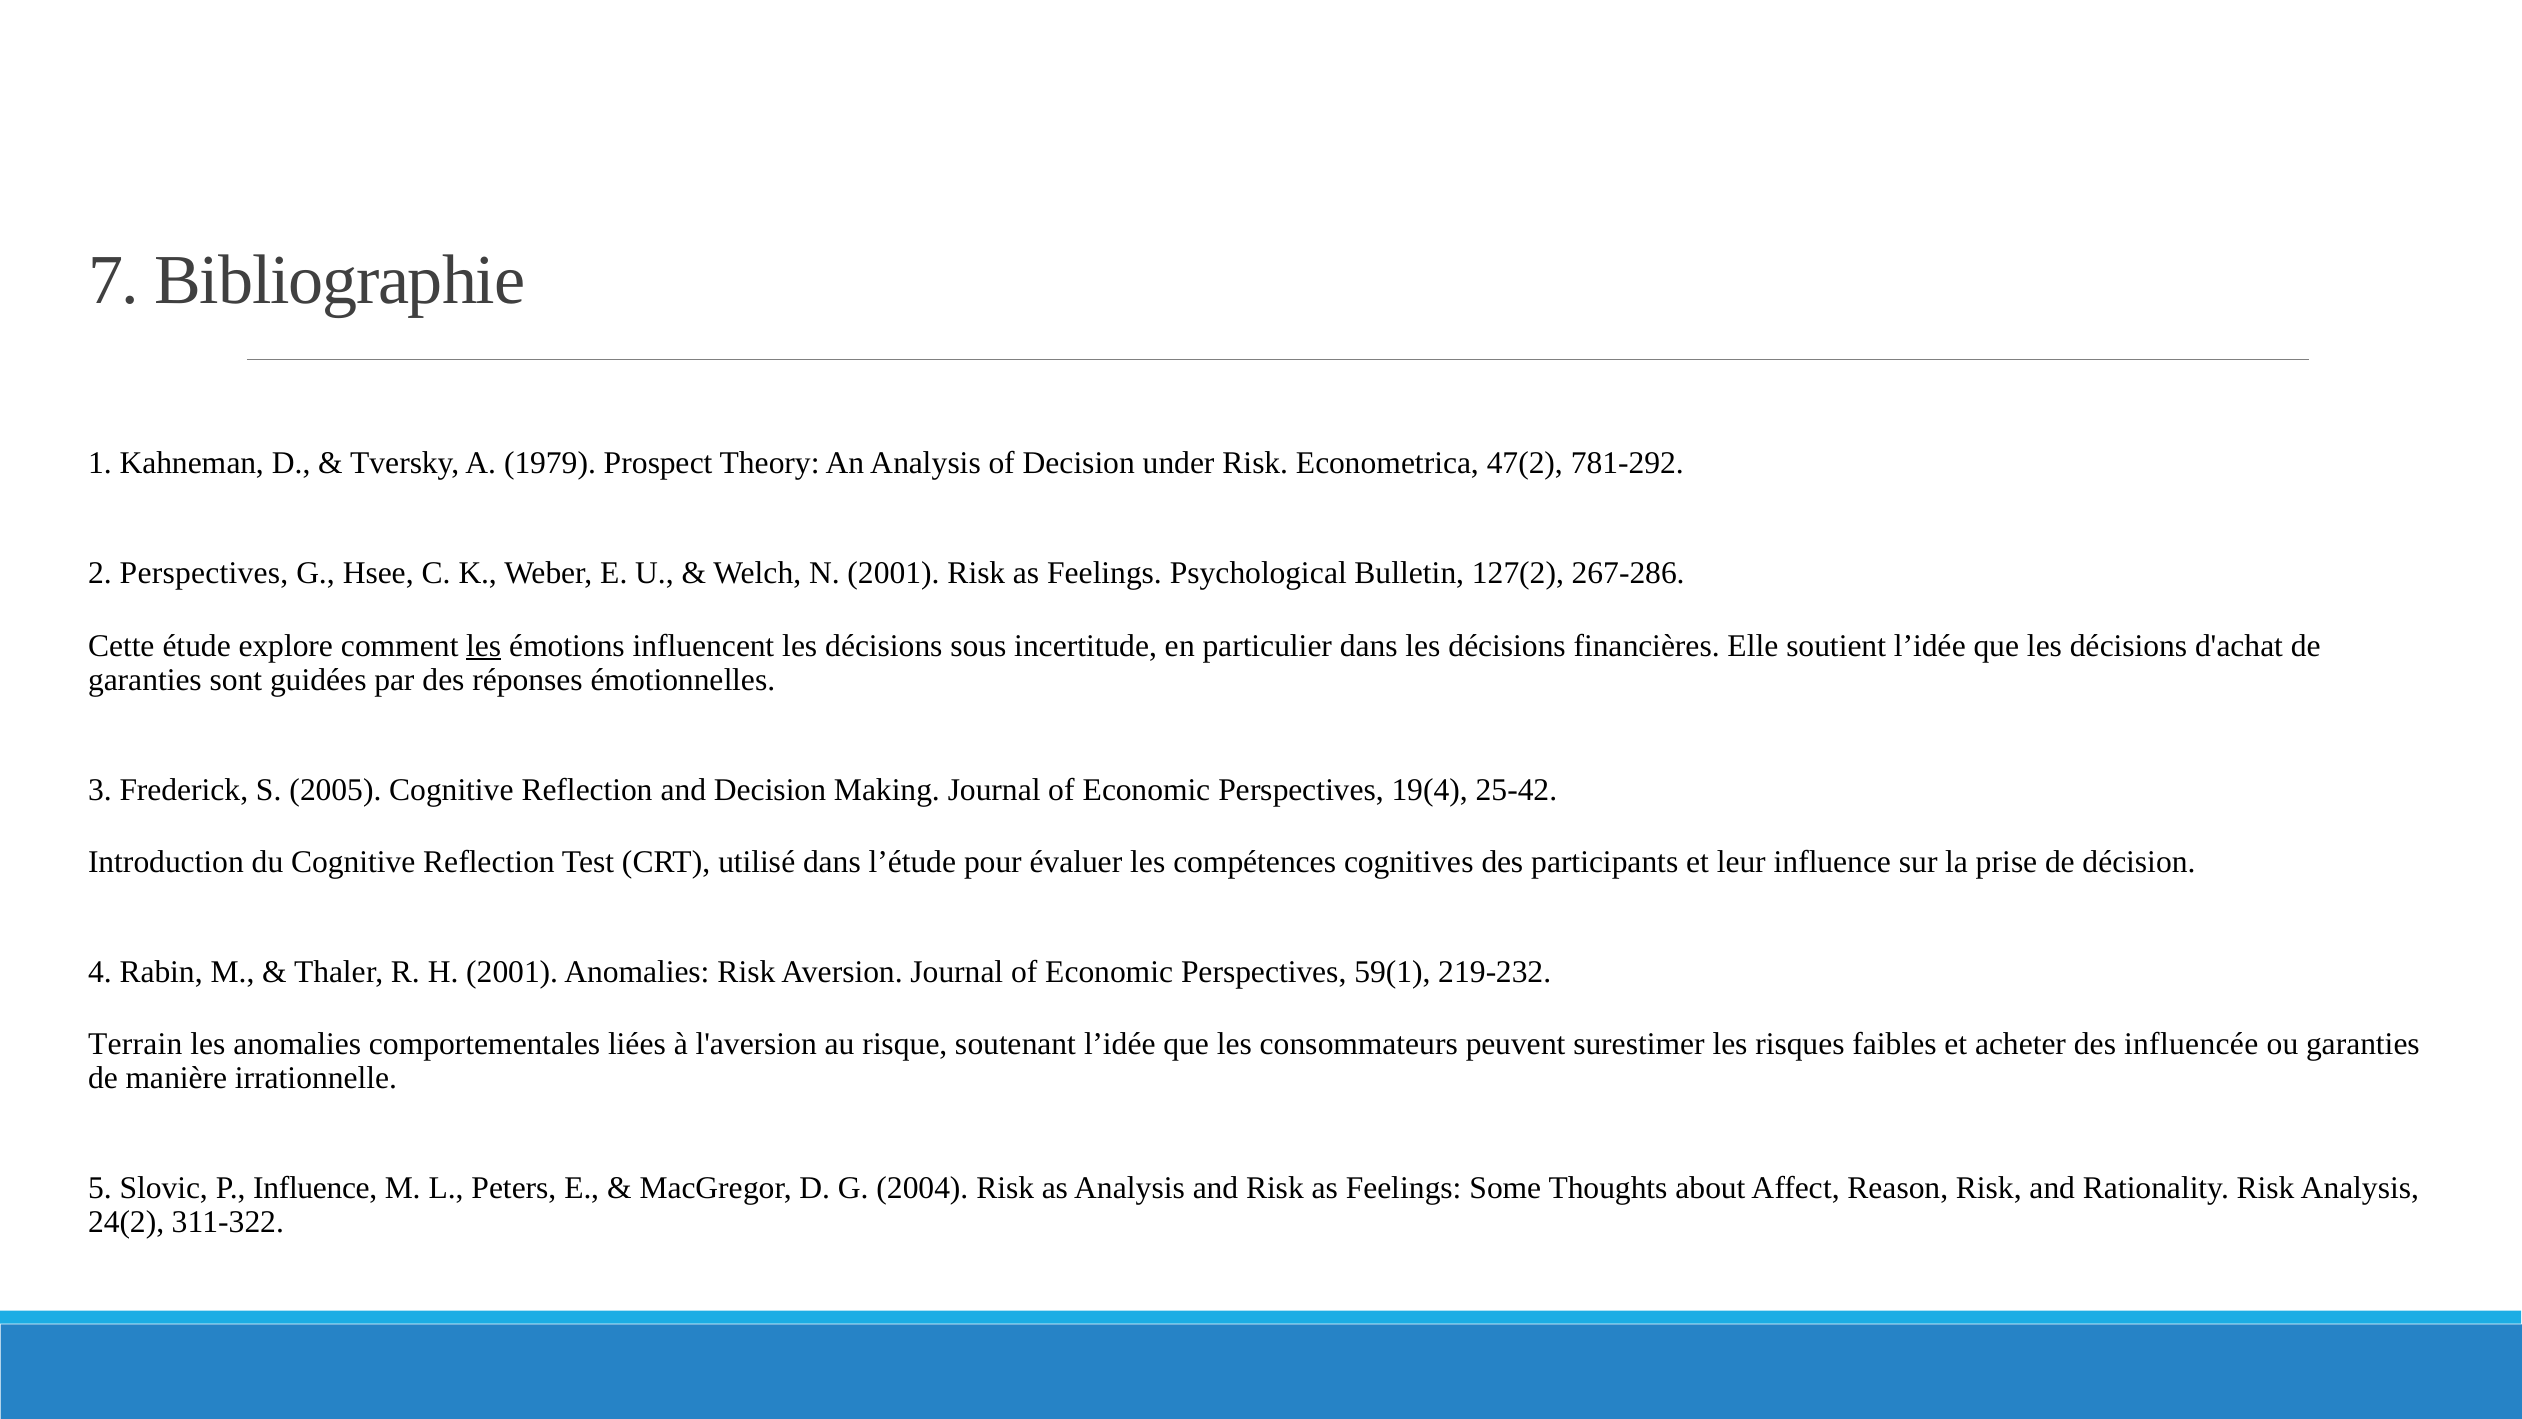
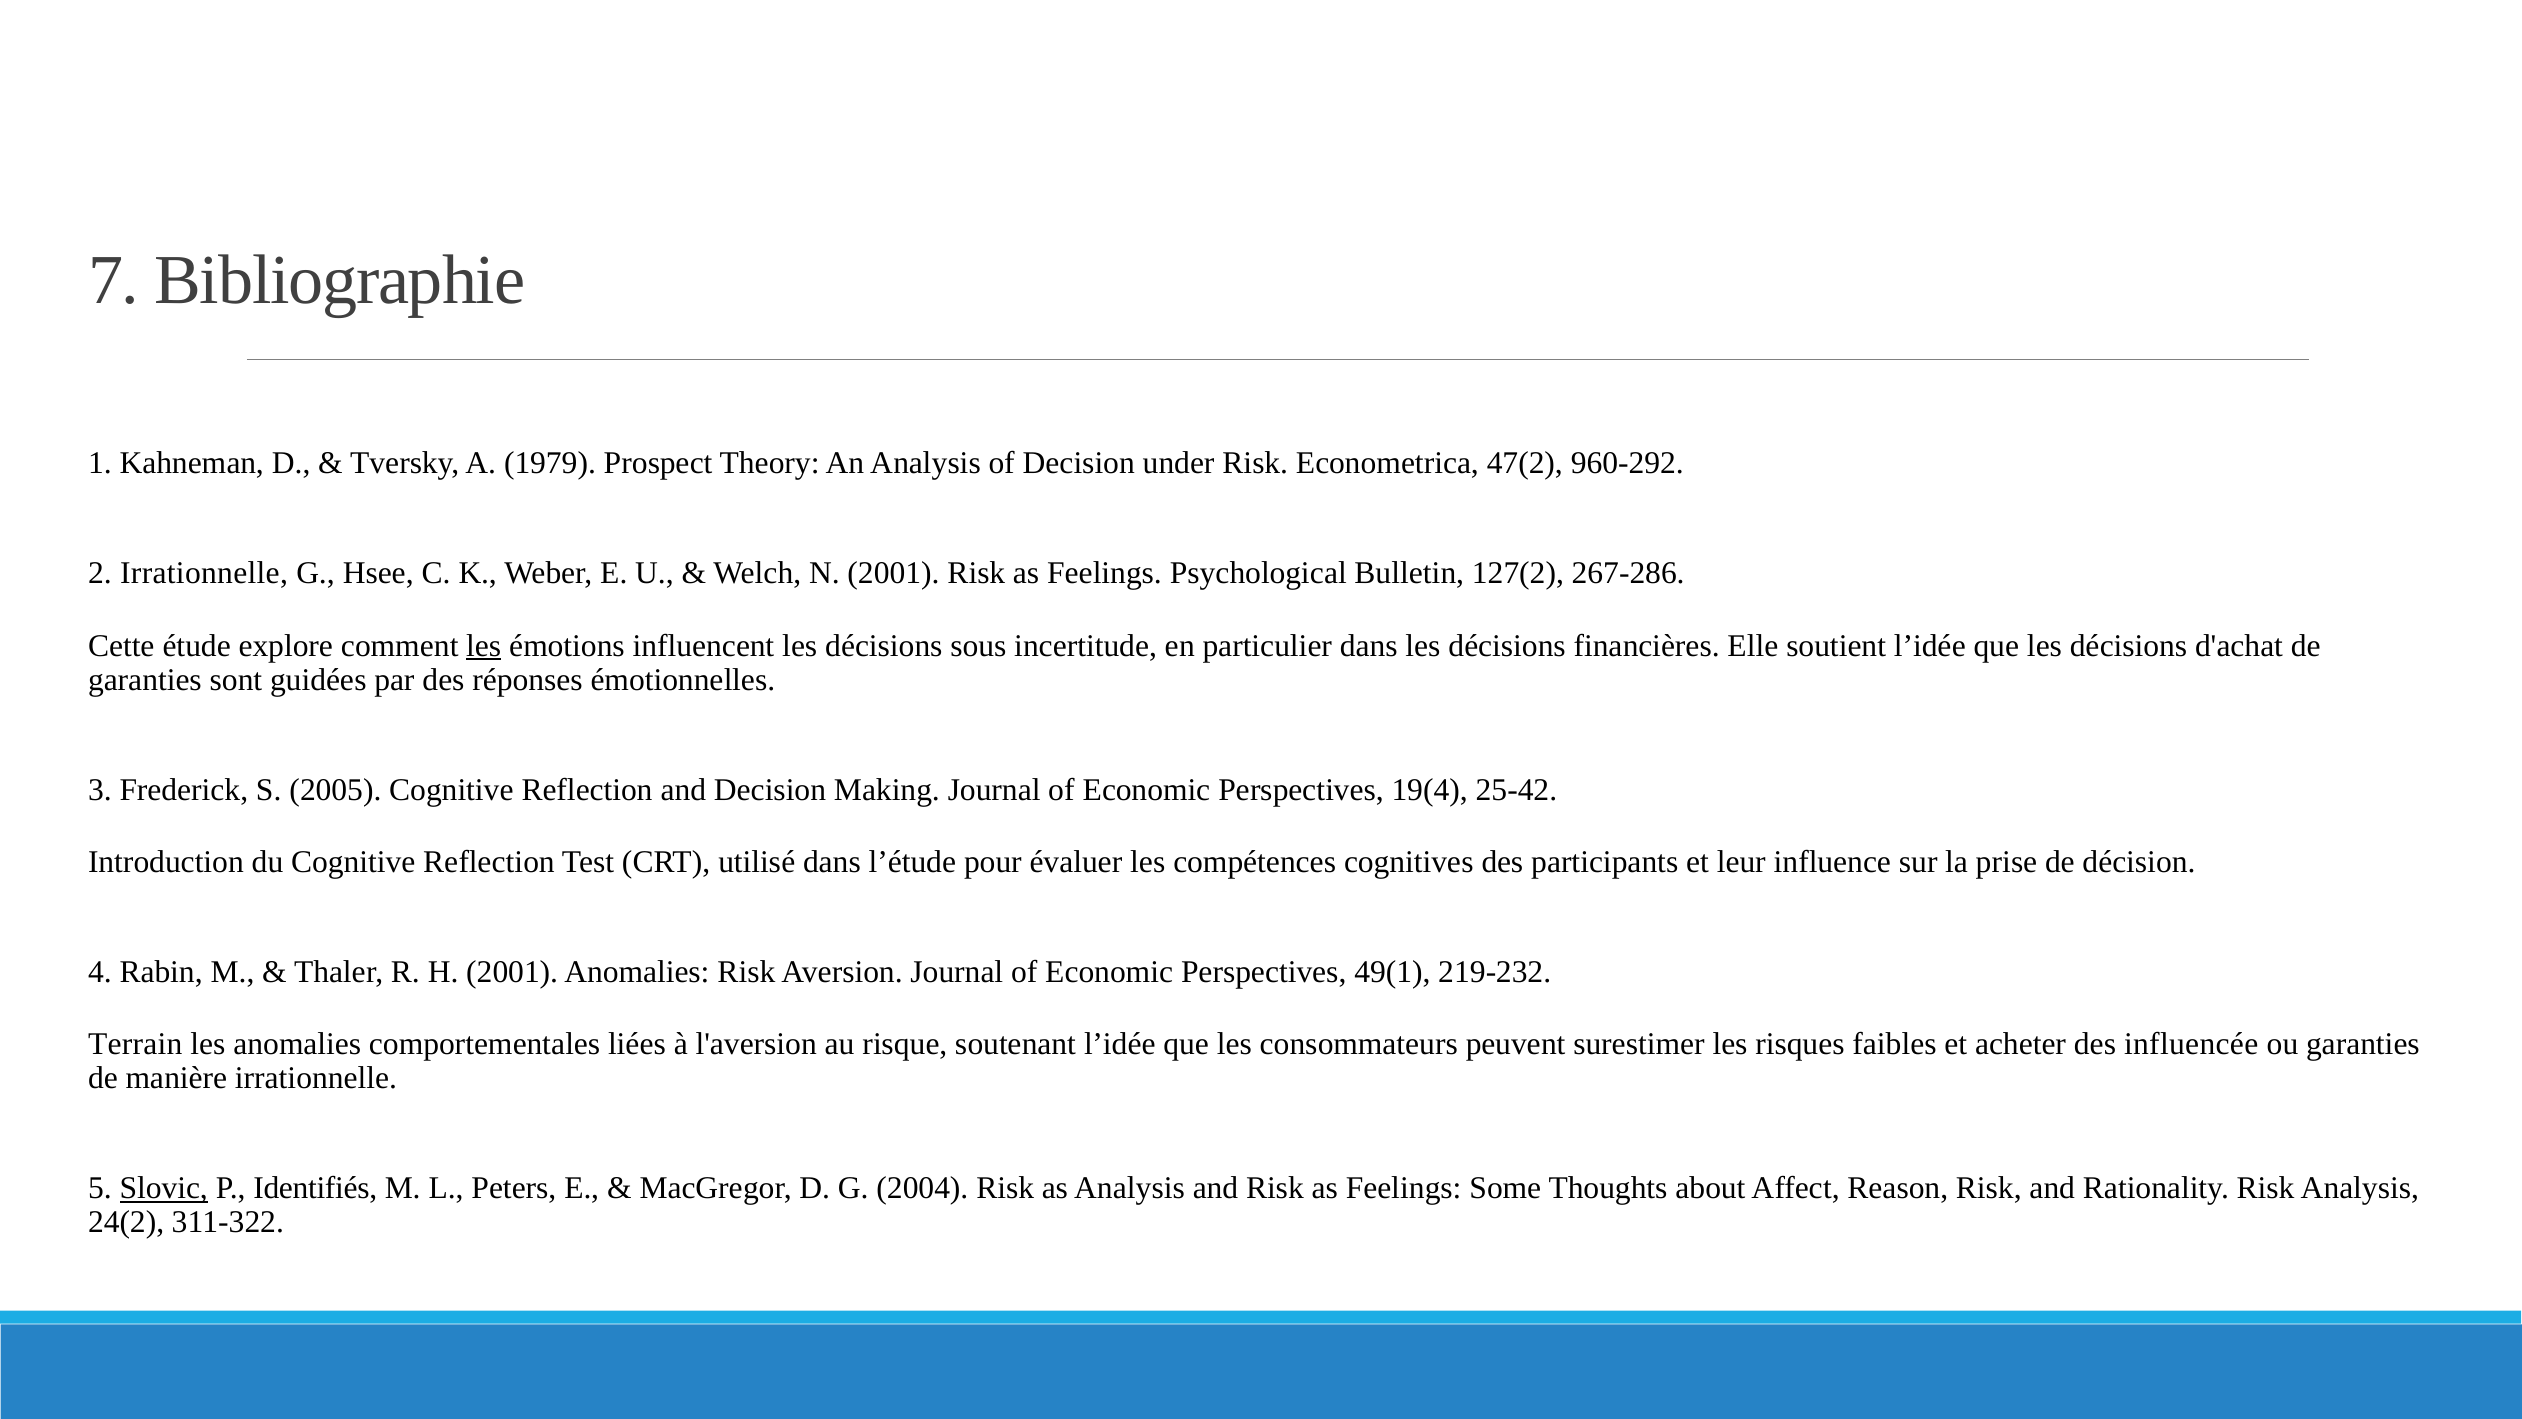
781-292: 781-292 -> 960-292
2 Perspectives: Perspectives -> Irrationnelle
59(1: 59(1 -> 49(1
Slovic underline: none -> present
P Influence: Influence -> Identifiés
